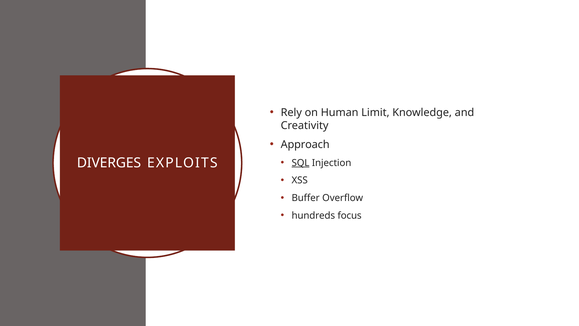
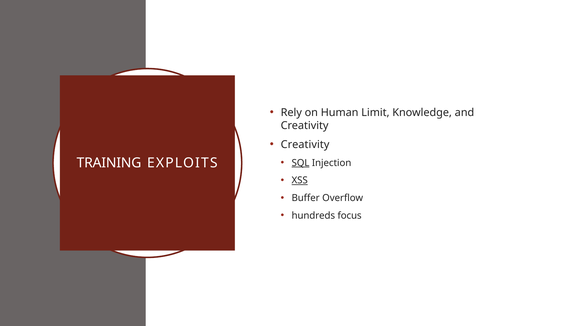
Approach at (305, 144): Approach -> Creativity
DIVERGES: DIVERGES -> TRAINING
XSS underline: none -> present
